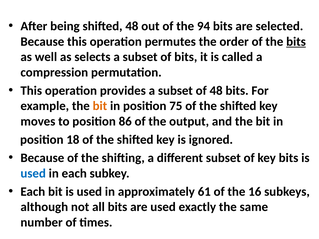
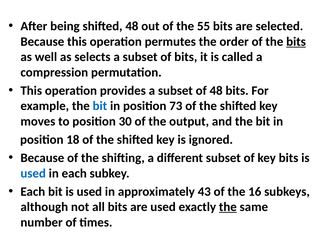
94: 94 -> 55
bit at (100, 106) colour: orange -> blue
75: 75 -> 73
86: 86 -> 30
61: 61 -> 43
the at (228, 207) underline: none -> present
